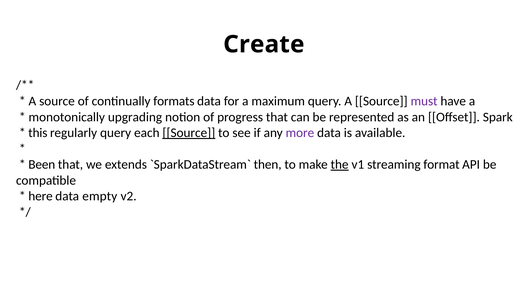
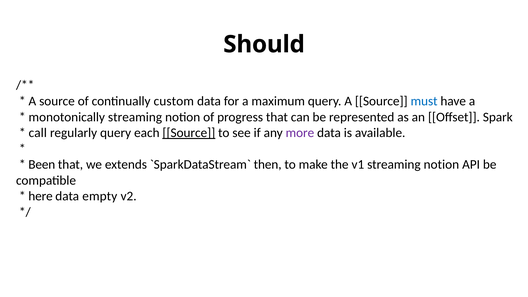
Create: Create -> Should
formats: formats -> custom
must colour: purple -> blue
monotonically upgrading: upgrading -> streaming
this: this -> call
the underline: present -> none
v1 streaming format: format -> notion
